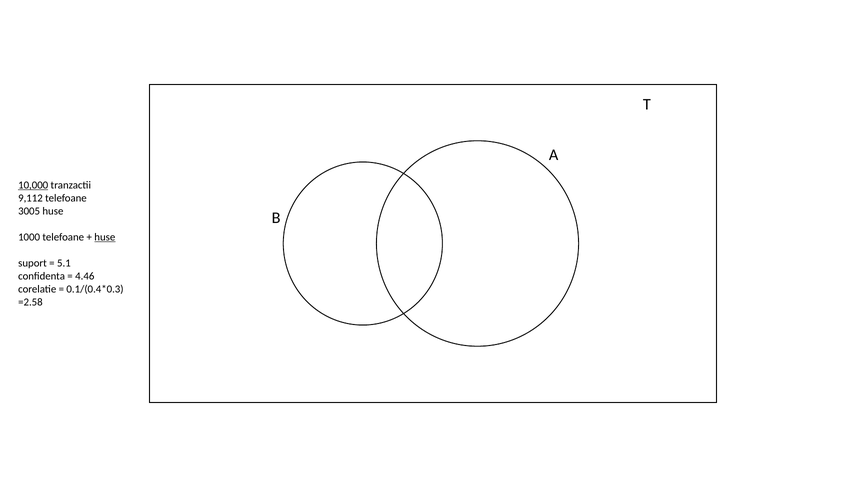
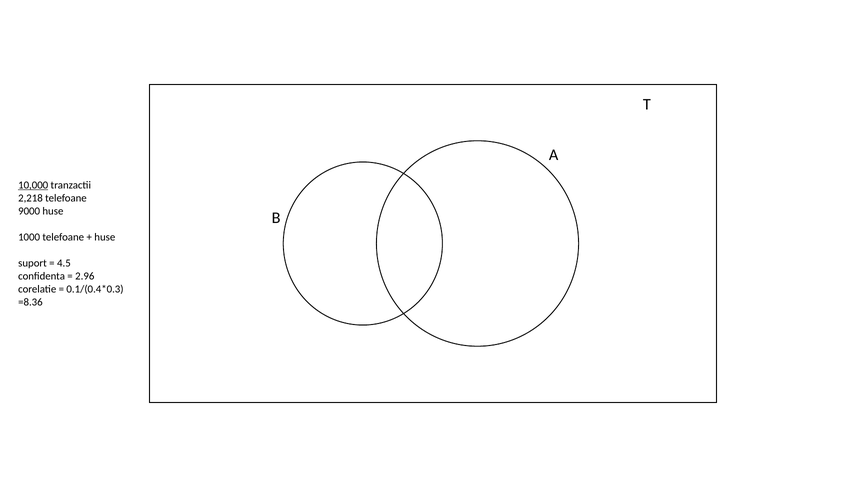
9,112: 9,112 -> 2,218
3005: 3005 -> 9000
huse at (105, 237) underline: present -> none
5.1: 5.1 -> 4.5
4.46: 4.46 -> 2.96
=2.58: =2.58 -> =8.36
